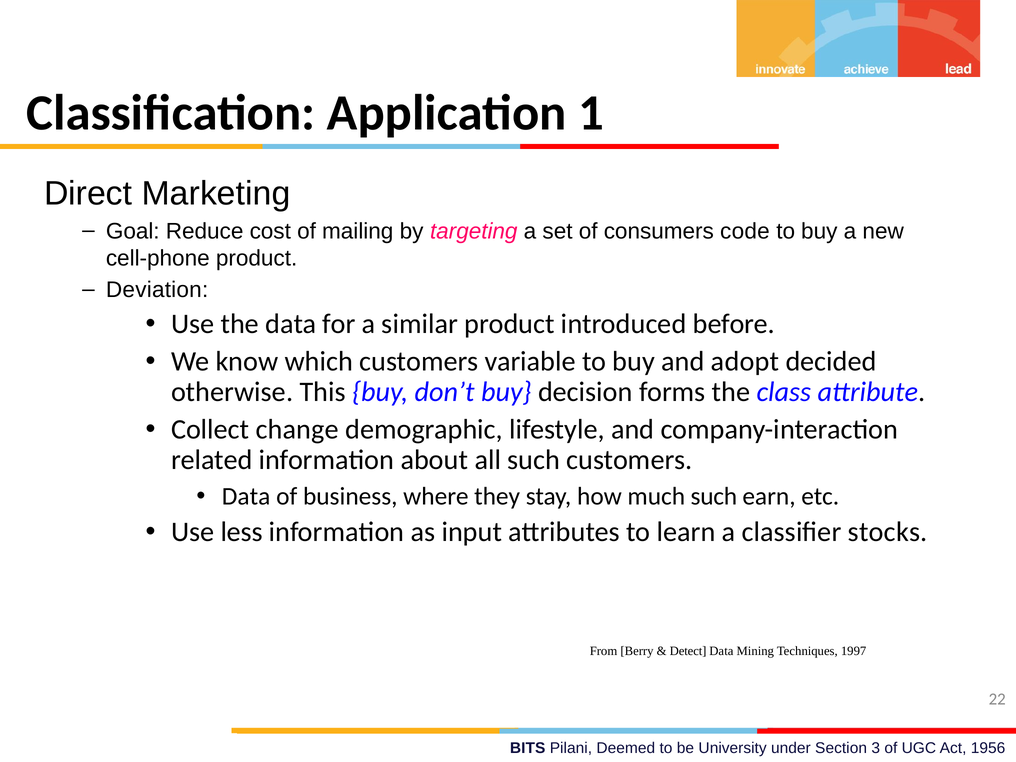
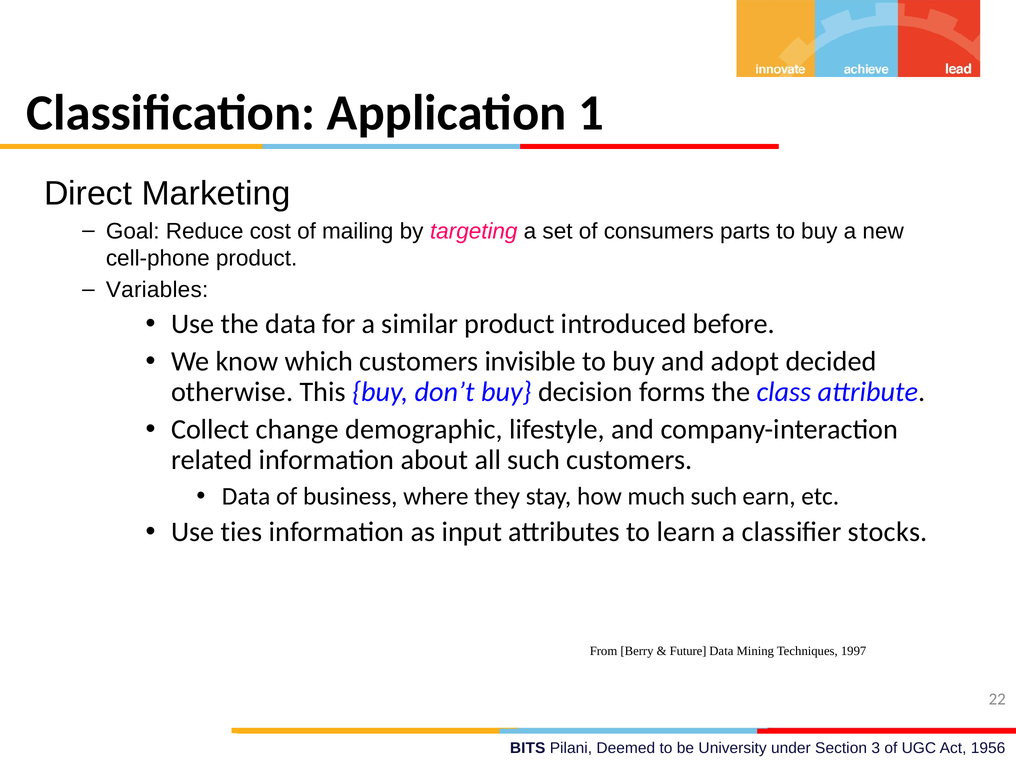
code: code -> parts
Deviation: Deviation -> Variables
variable: variable -> invisible
less: less -> ties
Detect: Detect -> Future
